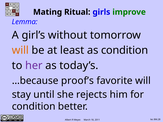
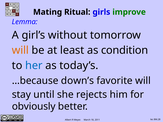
her colour: purple -> blue
proof’s: proof’s -> down’s
condition at (34, 107): condition -> obviously
